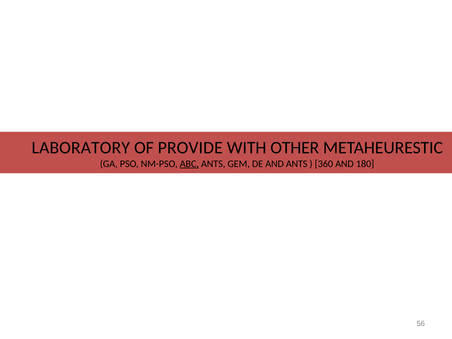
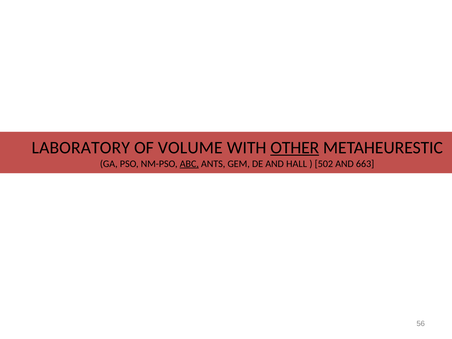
PROVIDE: PROVIDE -> VOLUME
OTHER underline: none -> present
AND ANTS: ANTS -> HALL
360: 360 -> 502
180: 180 -> 663
